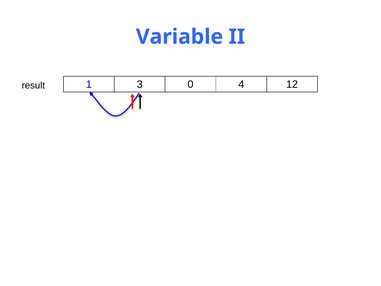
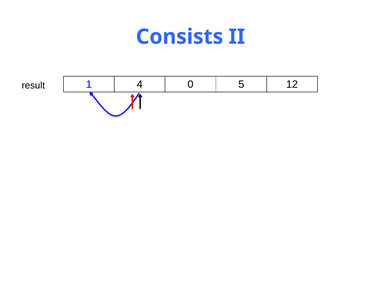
Variable: Variable -> Consists
3: 3 -> 4
4: 4 -> 5
